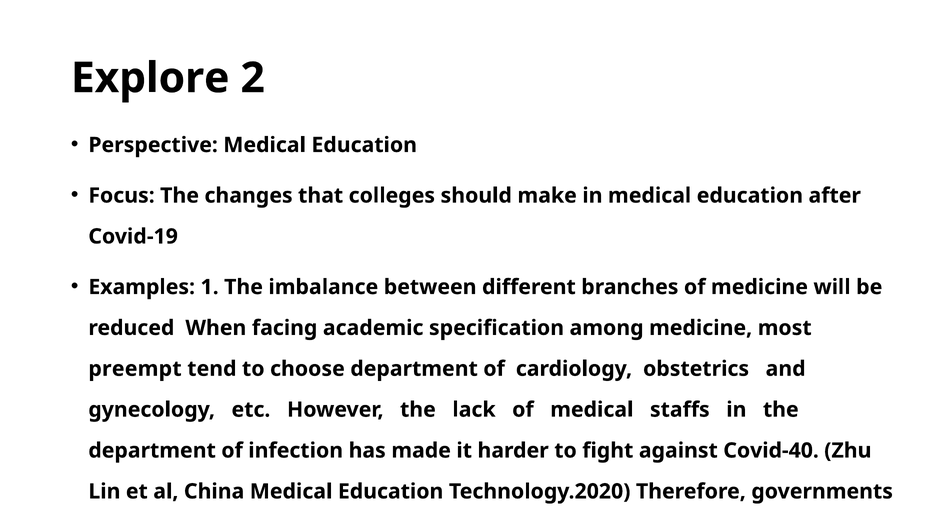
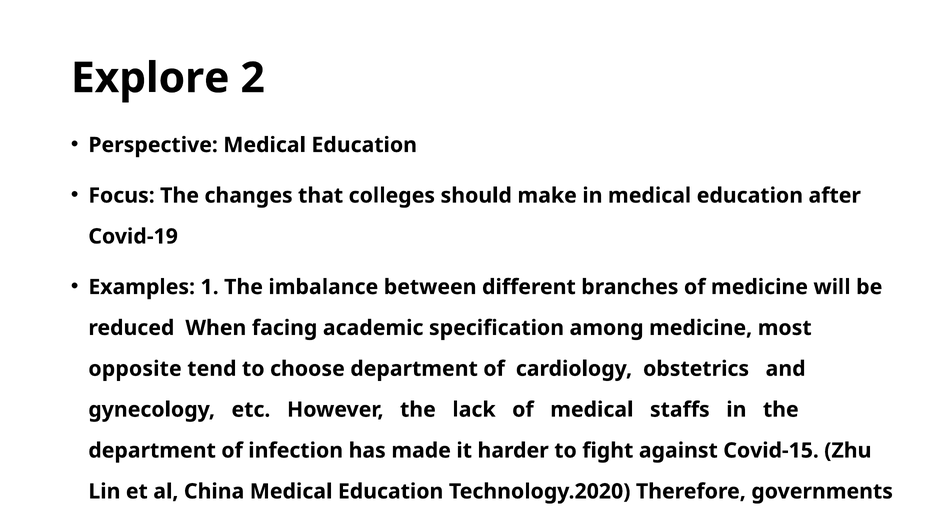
preempt: preempt -> opposite
Covid-40: Covid-40 -> Covid-15
